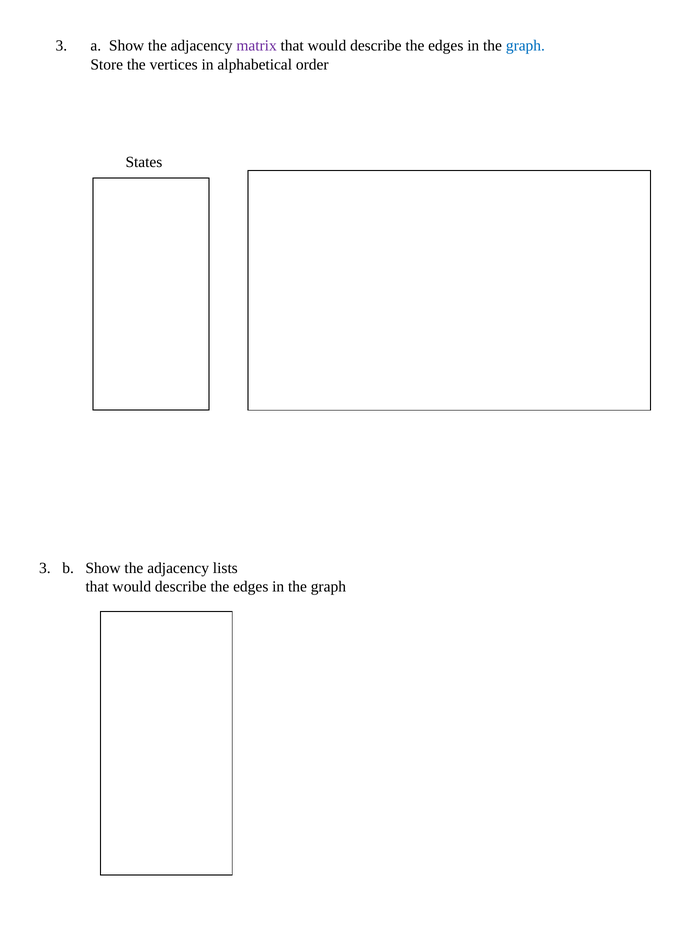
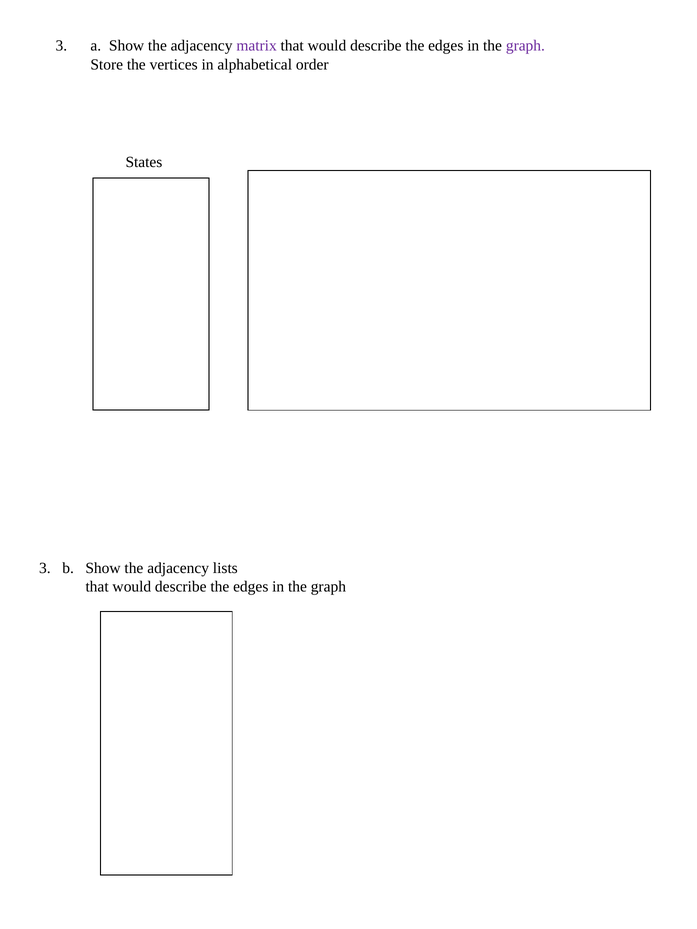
graph at (525, 46) colour: blue -> purple
